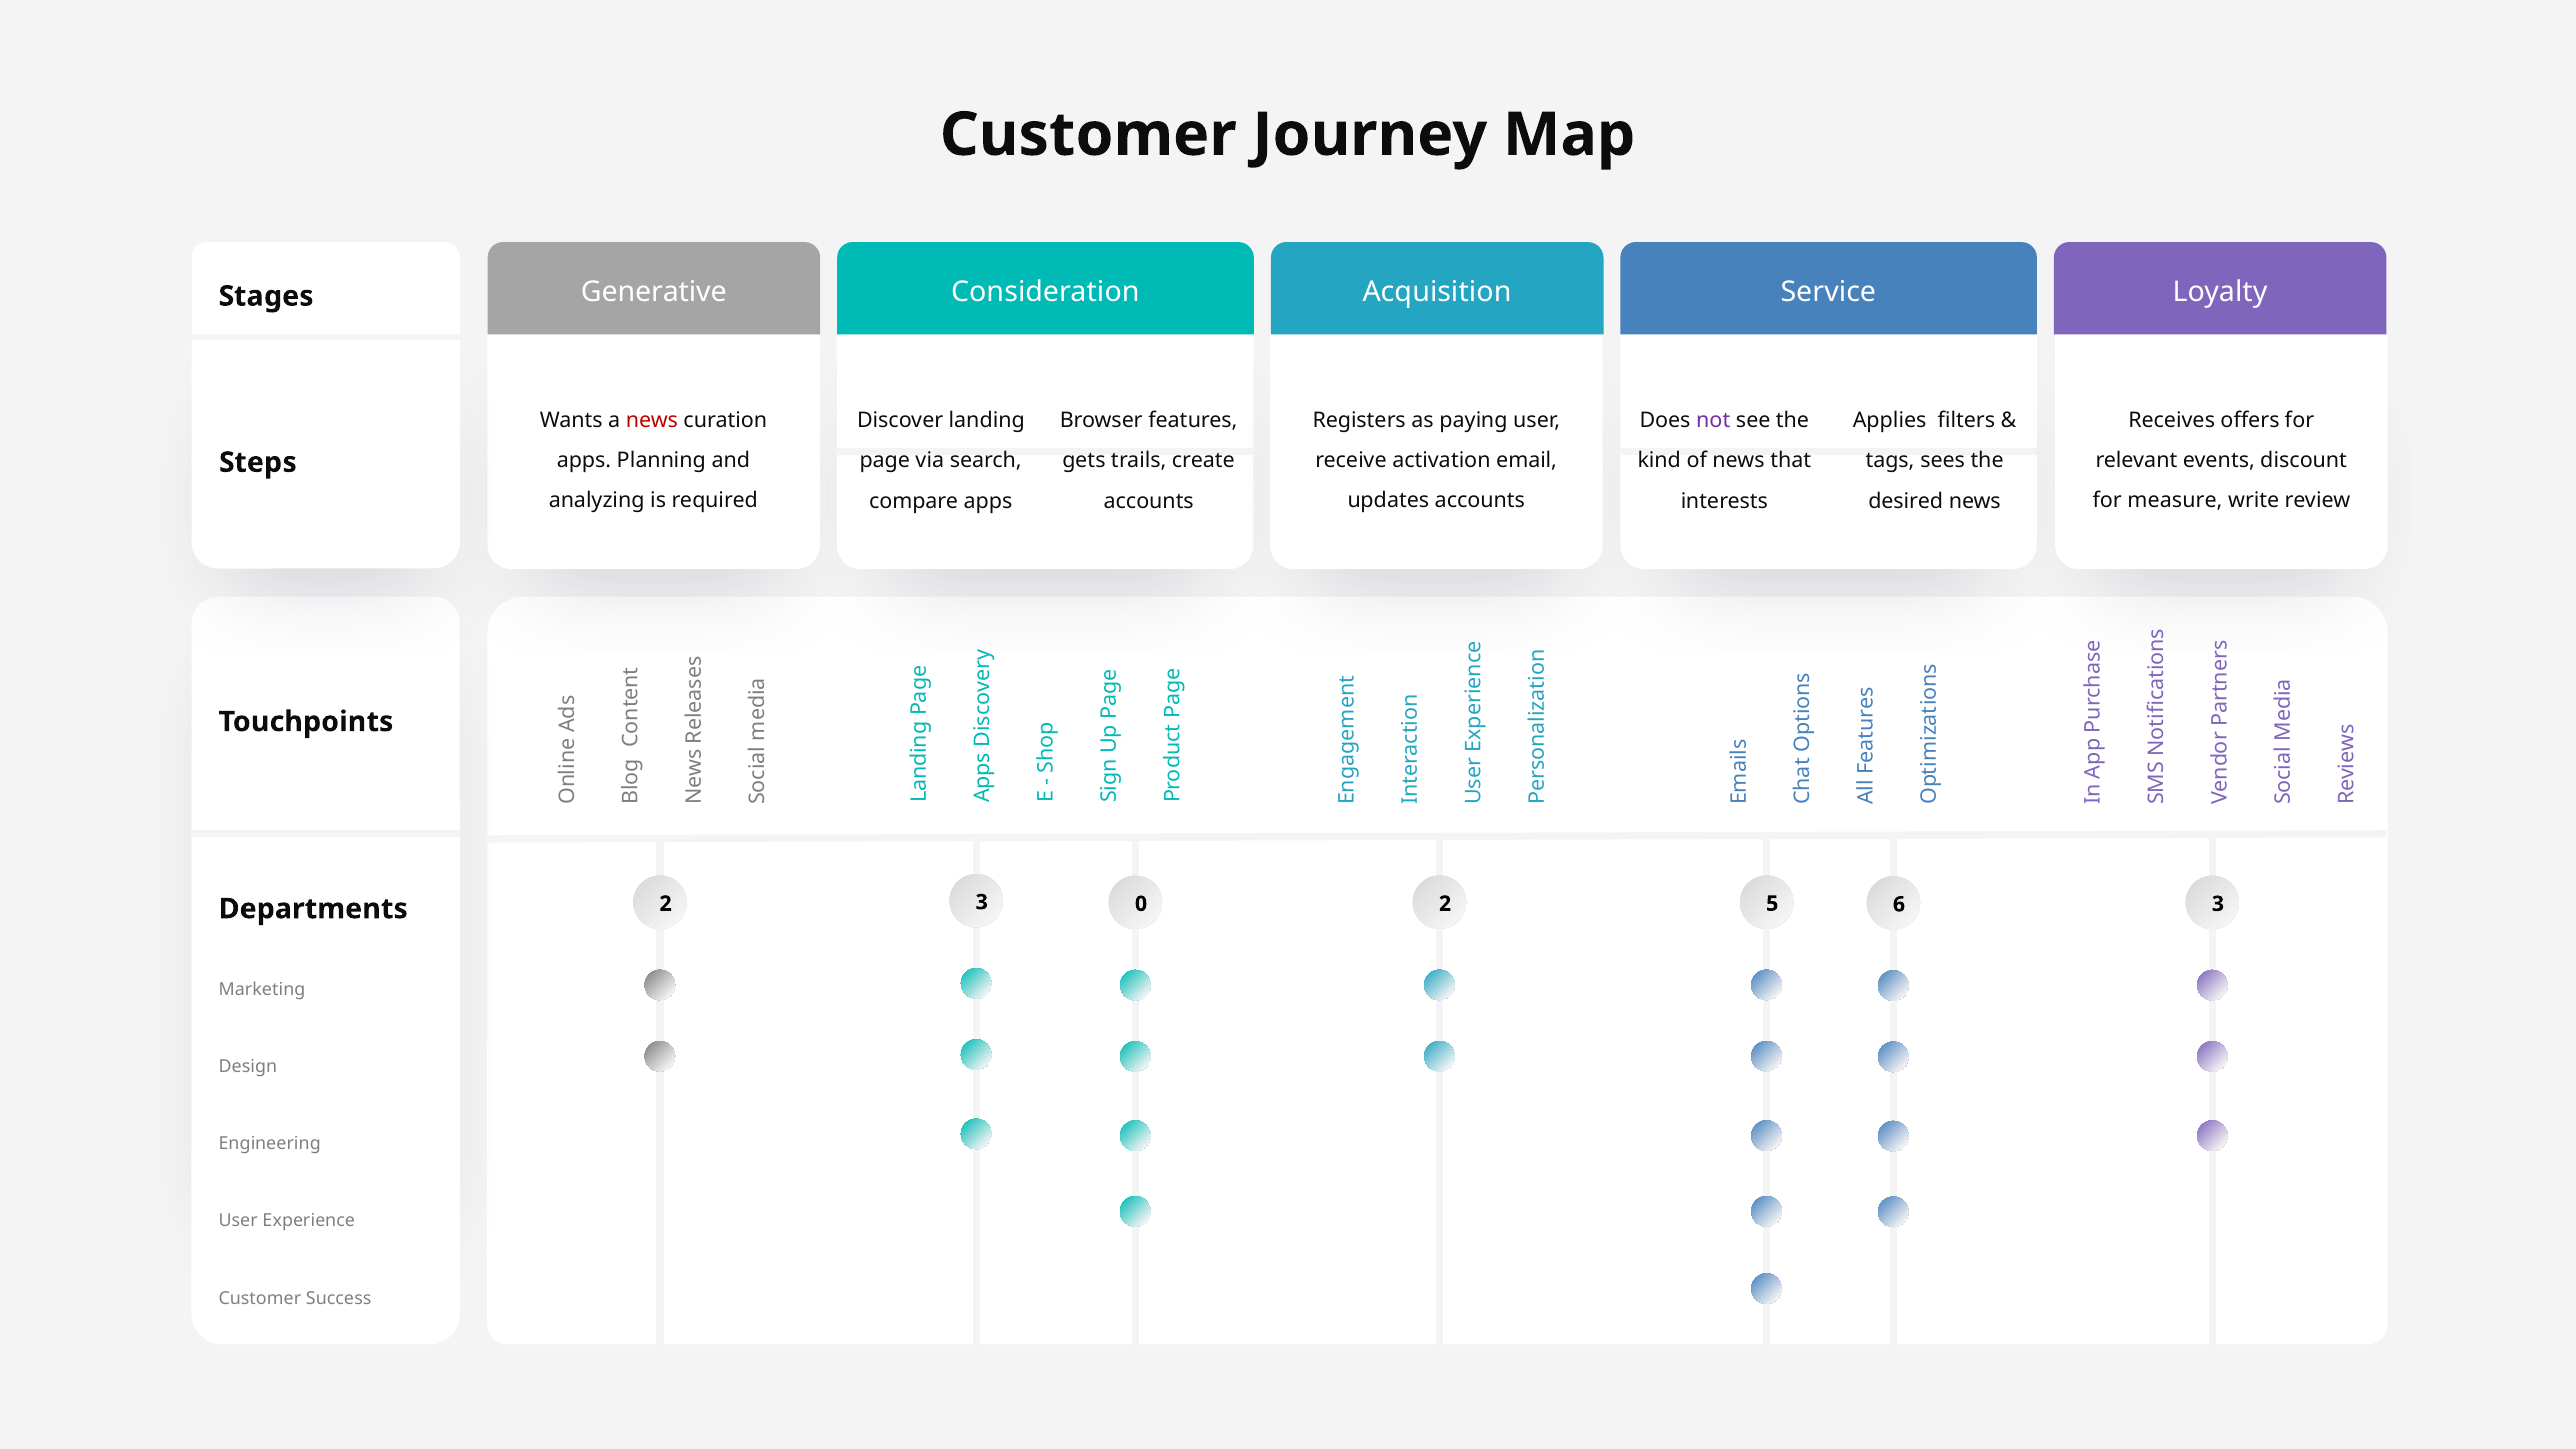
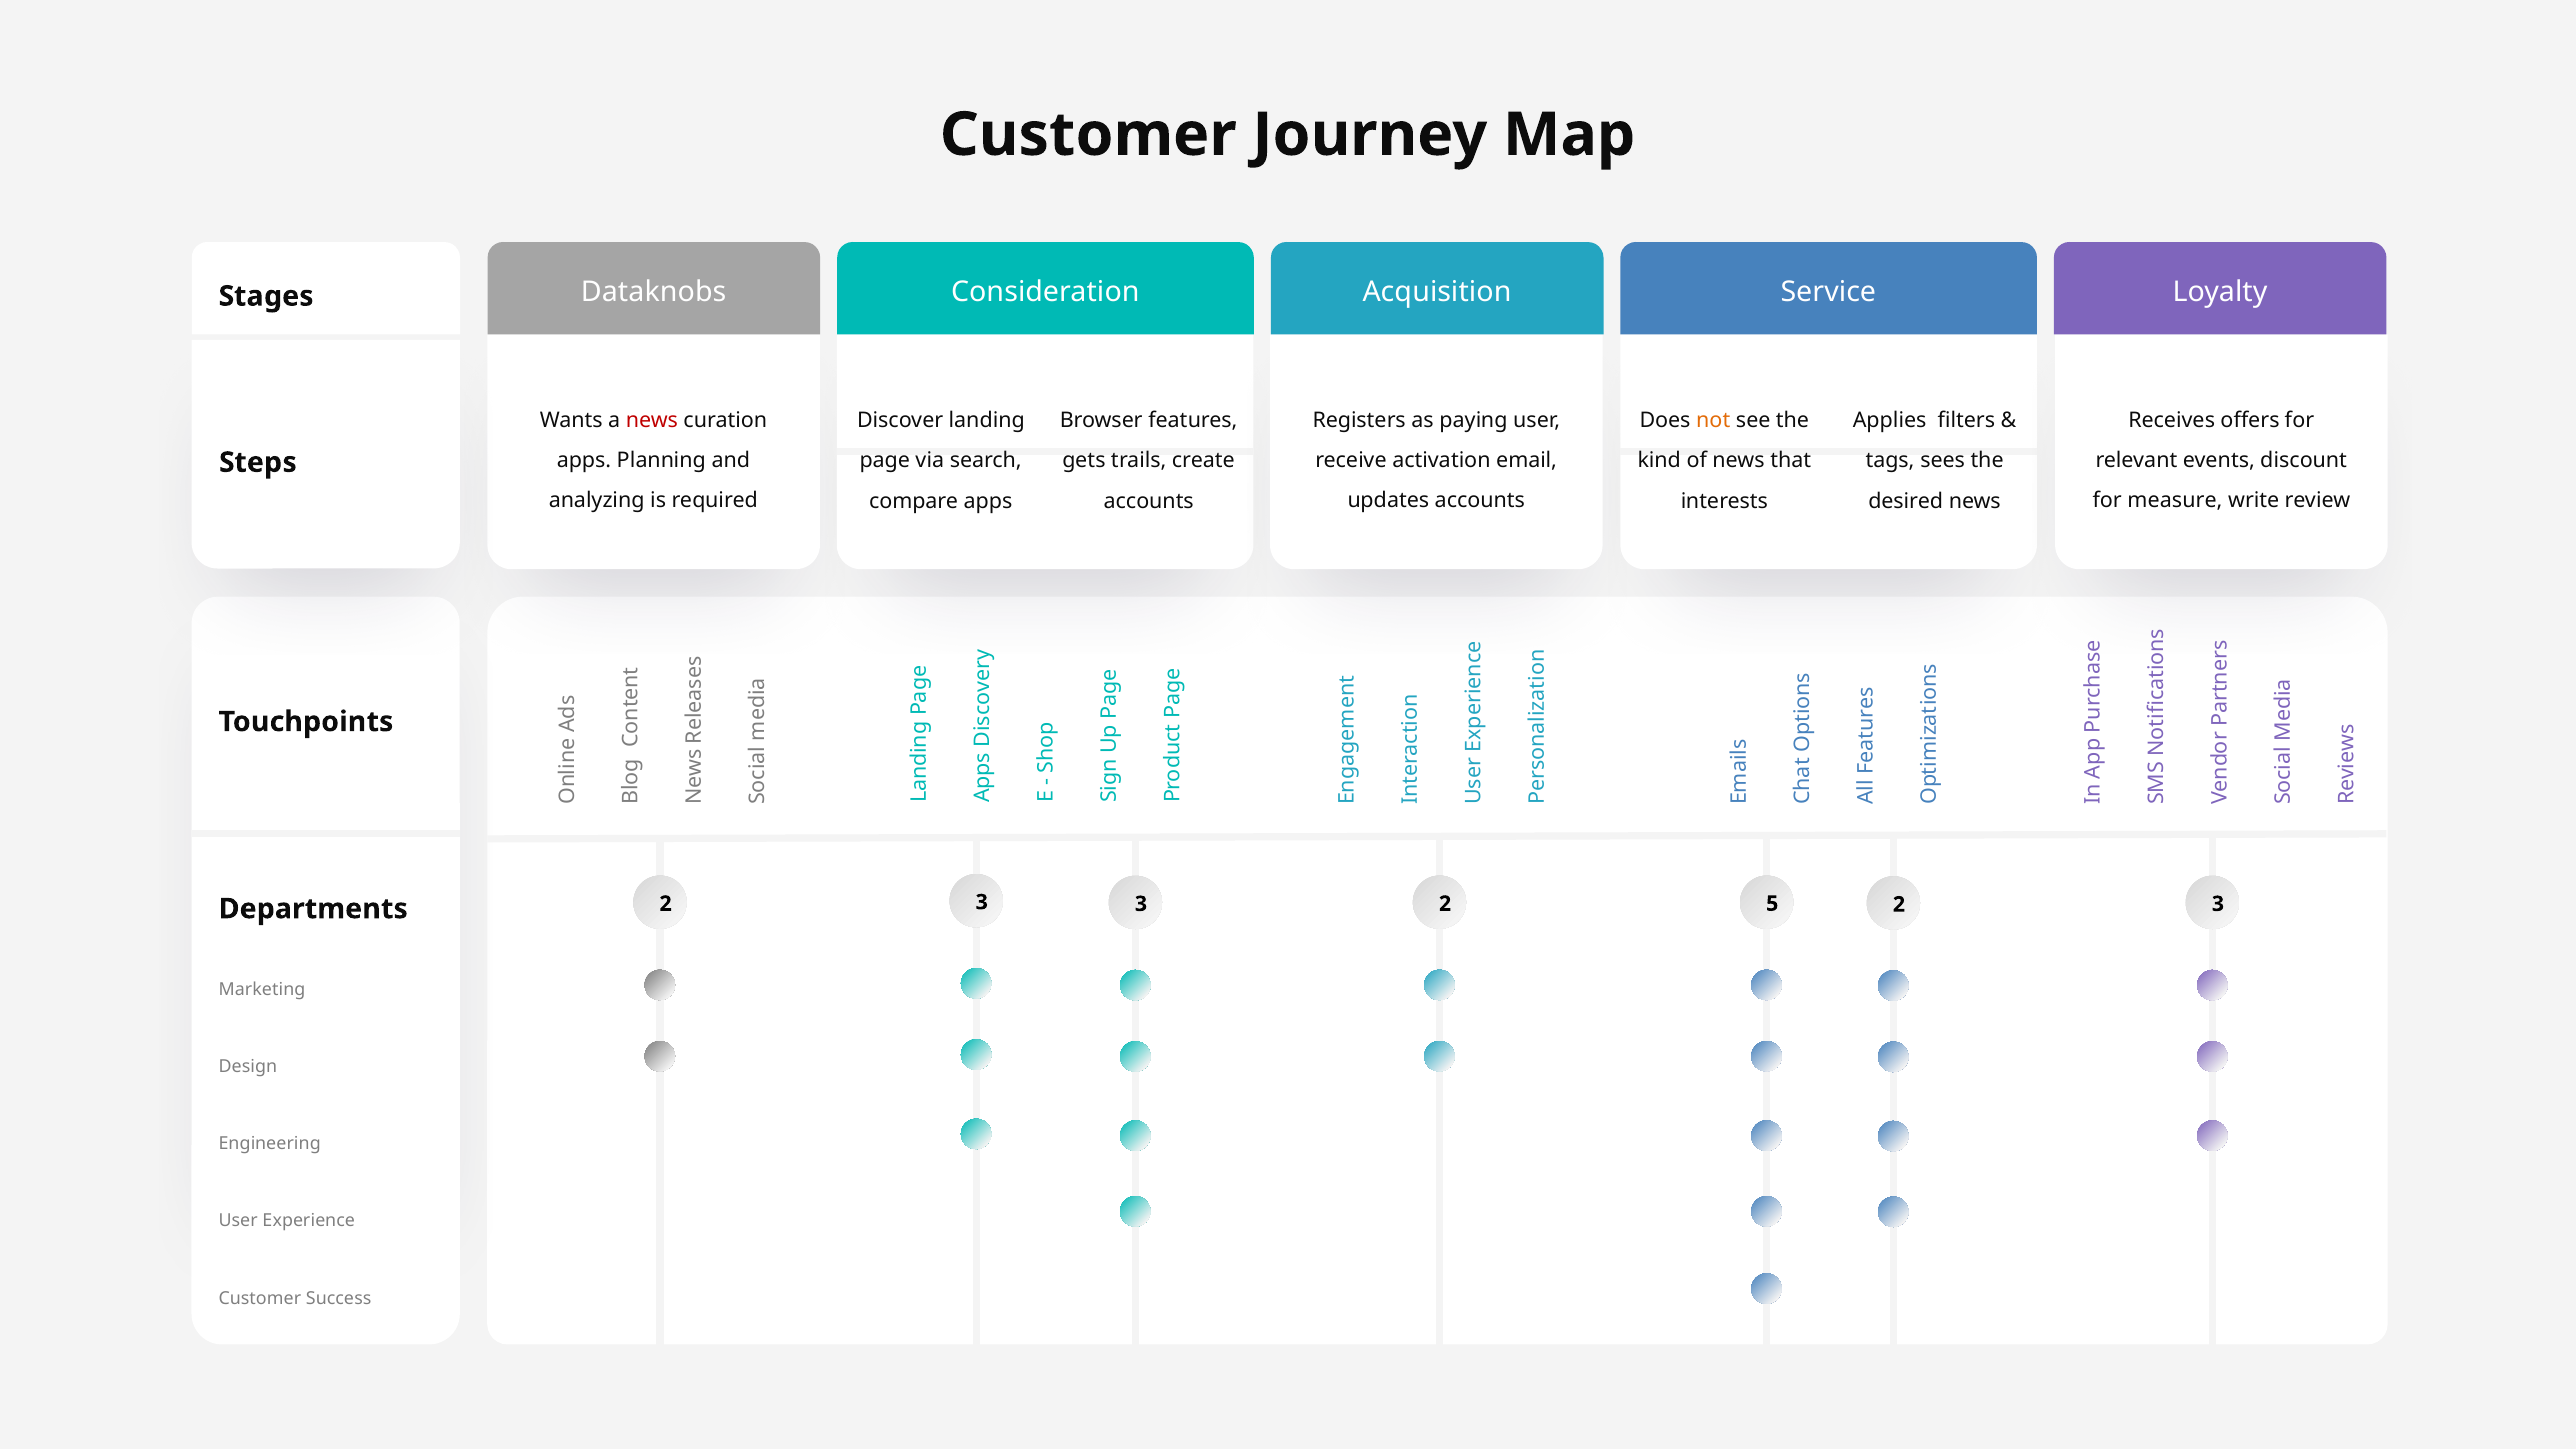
Generative: Generative -> Dataknobs
not colour: purple -> orange
3 0: 0 -> 3
5 6: 6 -> 2
